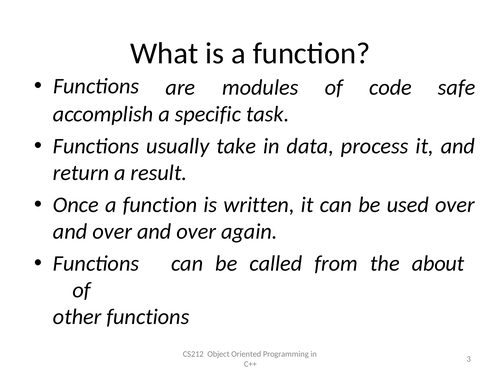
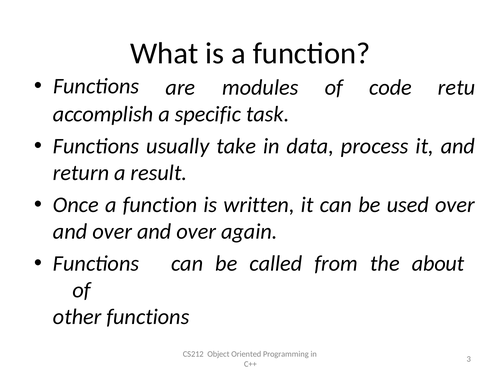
safe: safe -> retu
